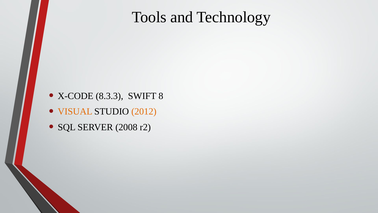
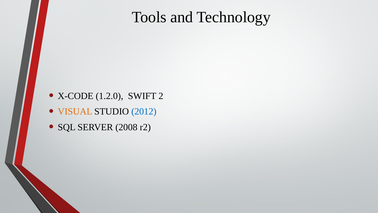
8.3.3: 8.3.3 -> 1.2.0
8: 8 -> 2
2012 colour: orange -> blue
